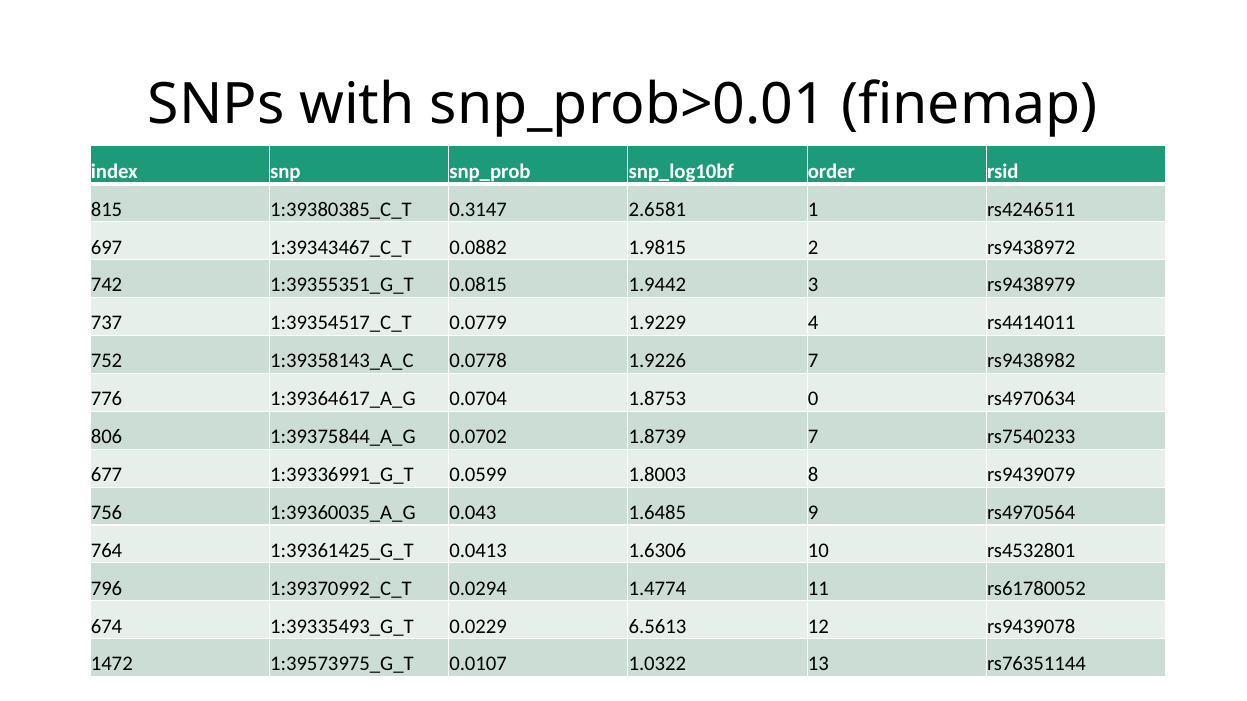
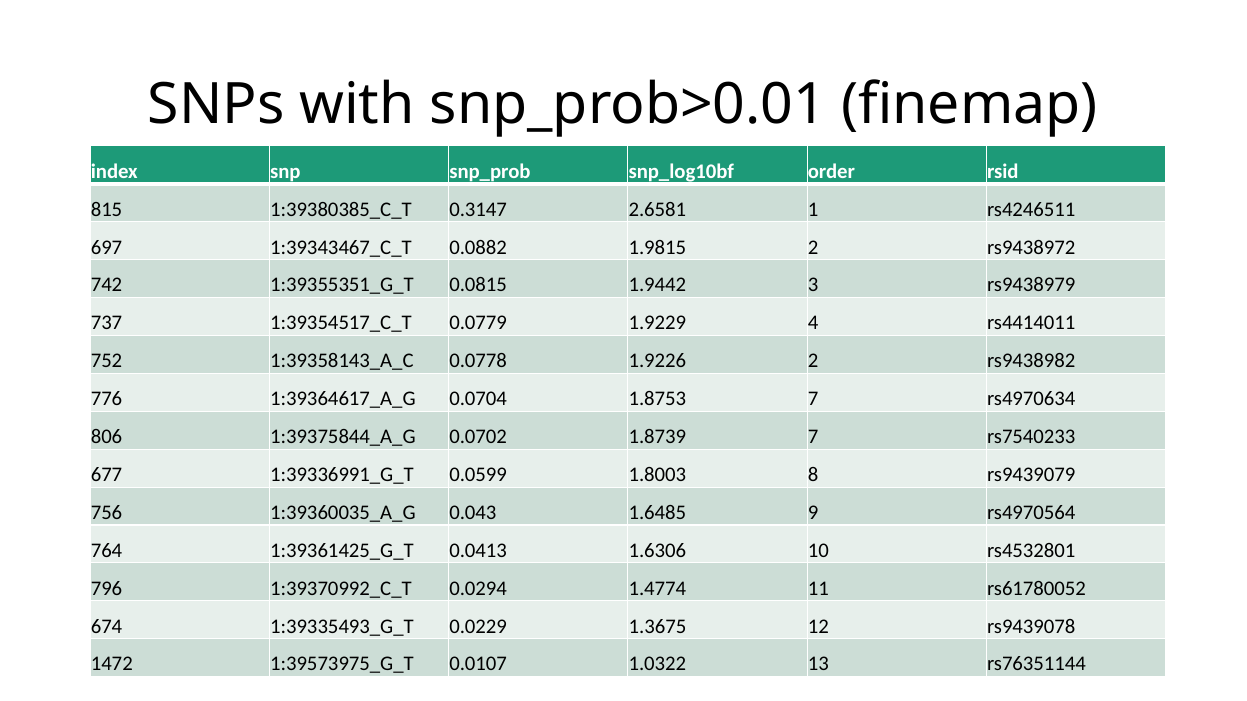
1.9226 7: 7 -> 2
1.8753 0: 0 -> 7
6.5613: 6.5613 -> 1.3675
